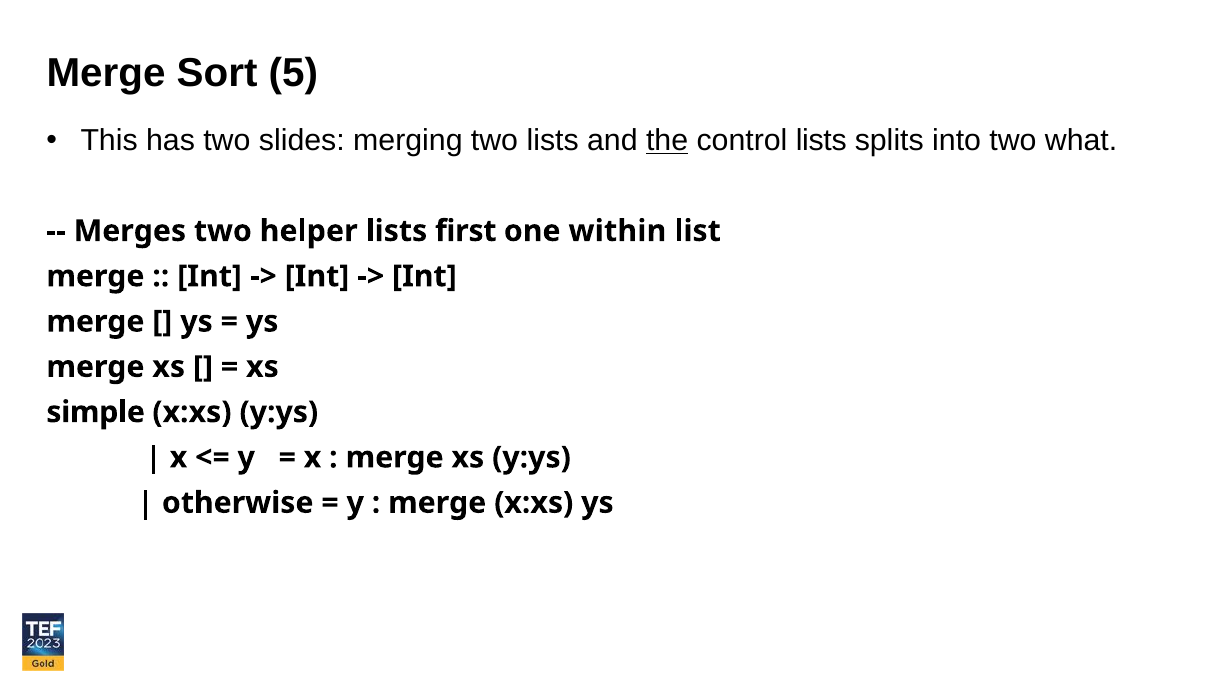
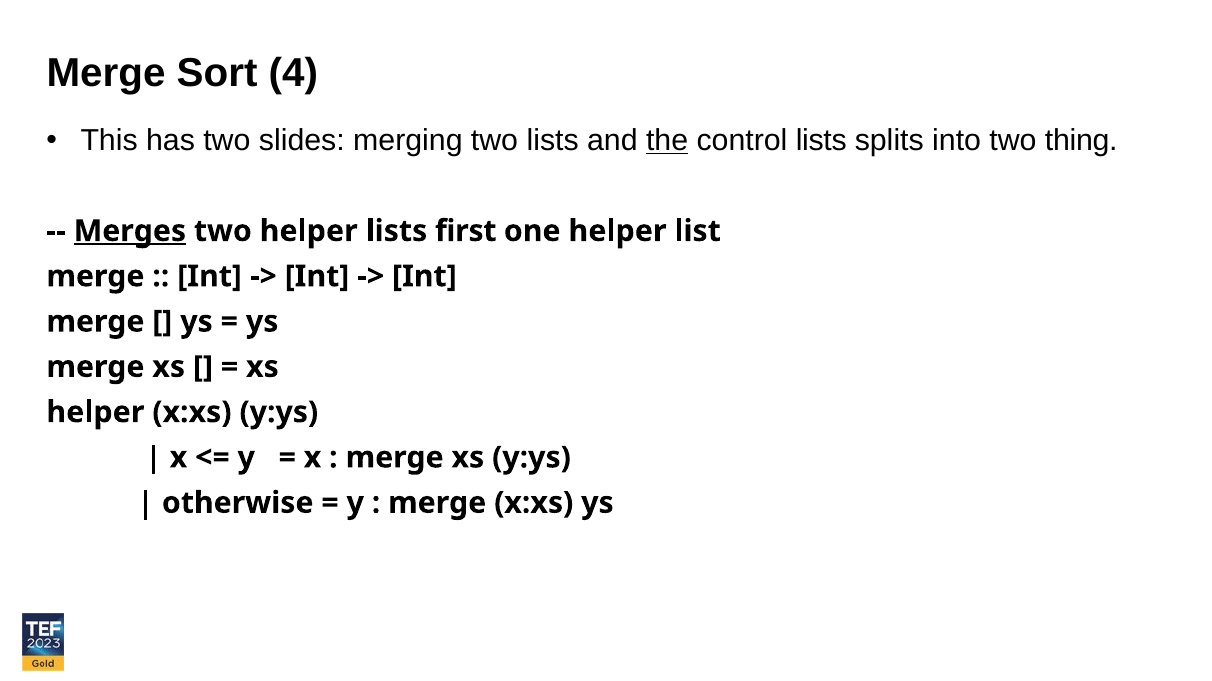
5: 5 -> 4
what: what -> thing
Merges underline: none -> present
one within: within -> helper
simple at (96, 413): simple -> helper
